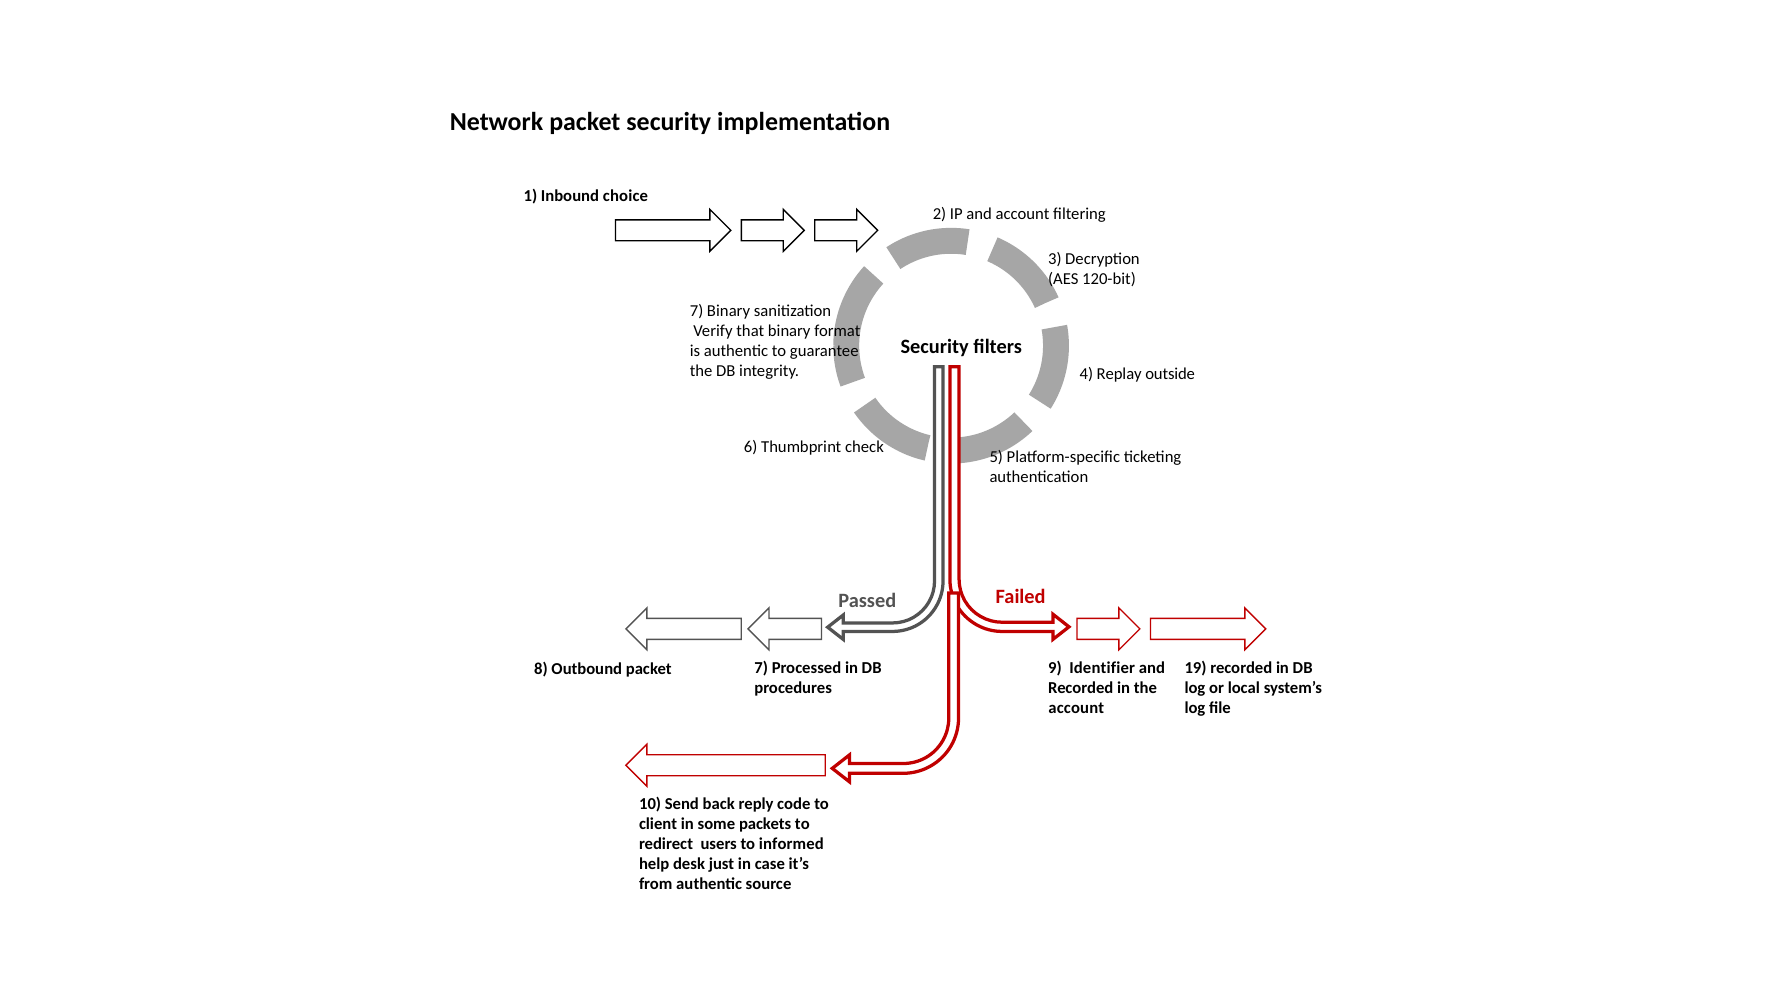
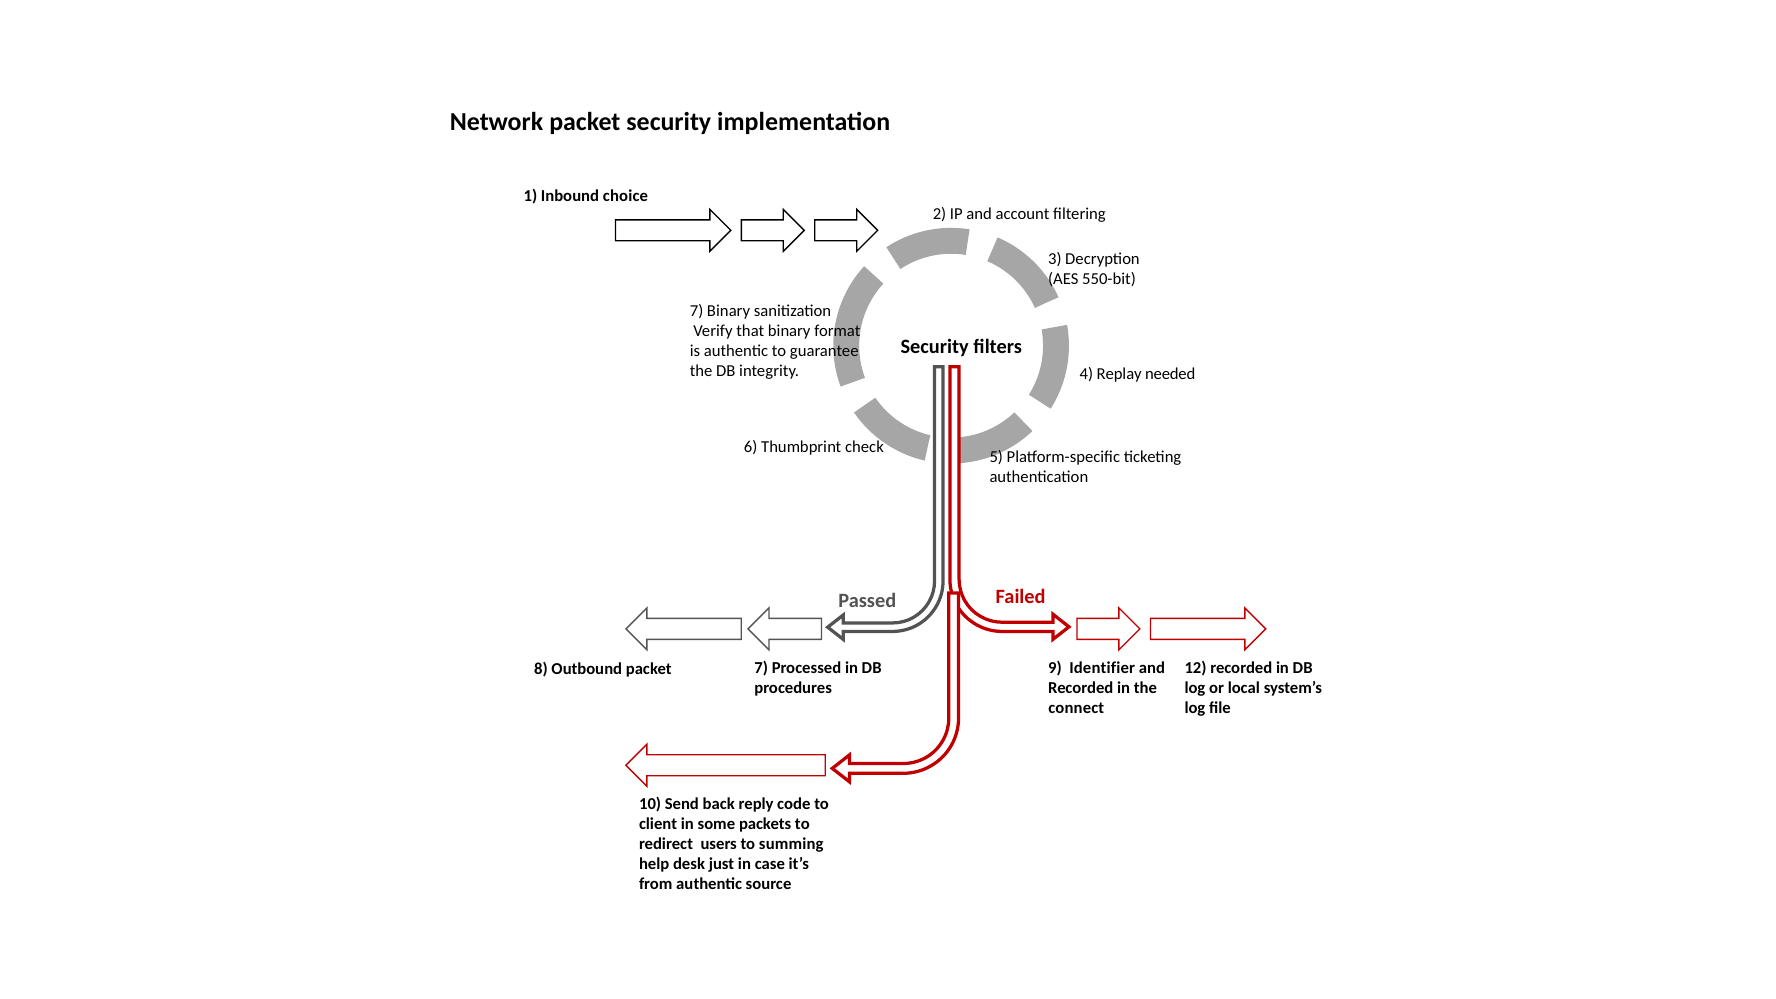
120-bit: 120-bit -> 550-bit
outside: outside -> needed
19: 19 -> 12
account at (1076, 708): account -> connect
informed: informed -> summing
